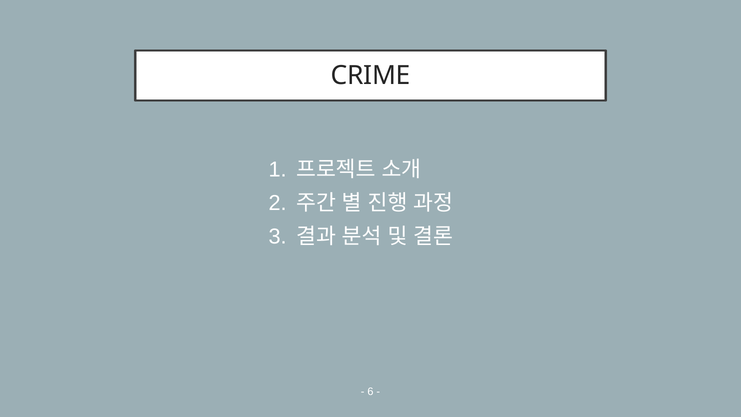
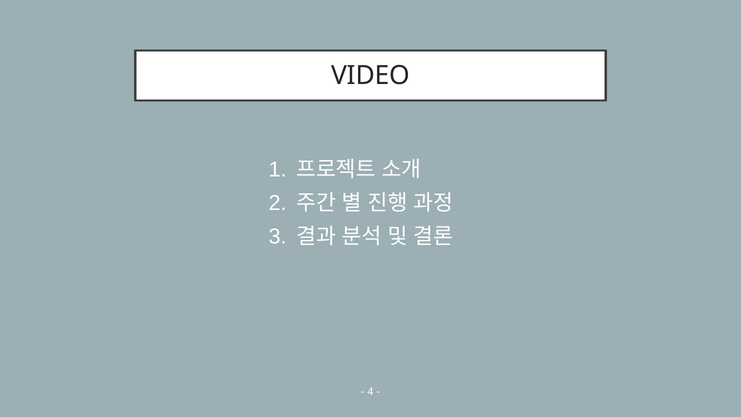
CRIME: CRIME -> VIDEO
6: 6 -> 4
